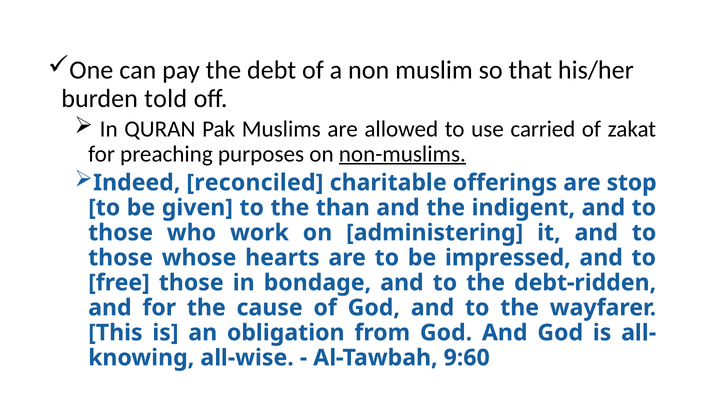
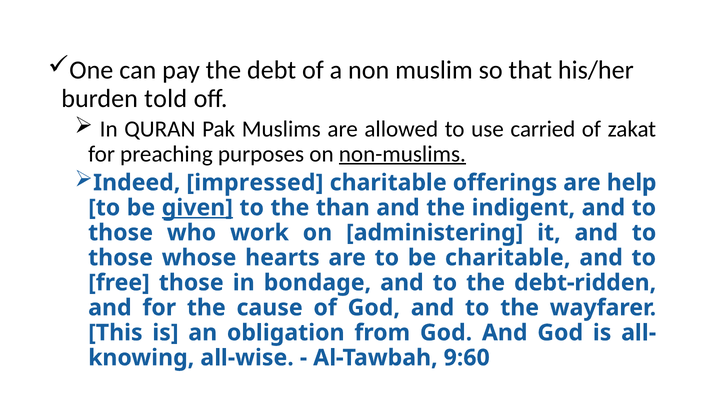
reconciled: reconciled -> impressed
stop: stop -> help
given underline: none -> present
be impressed: impressed -> charitable
